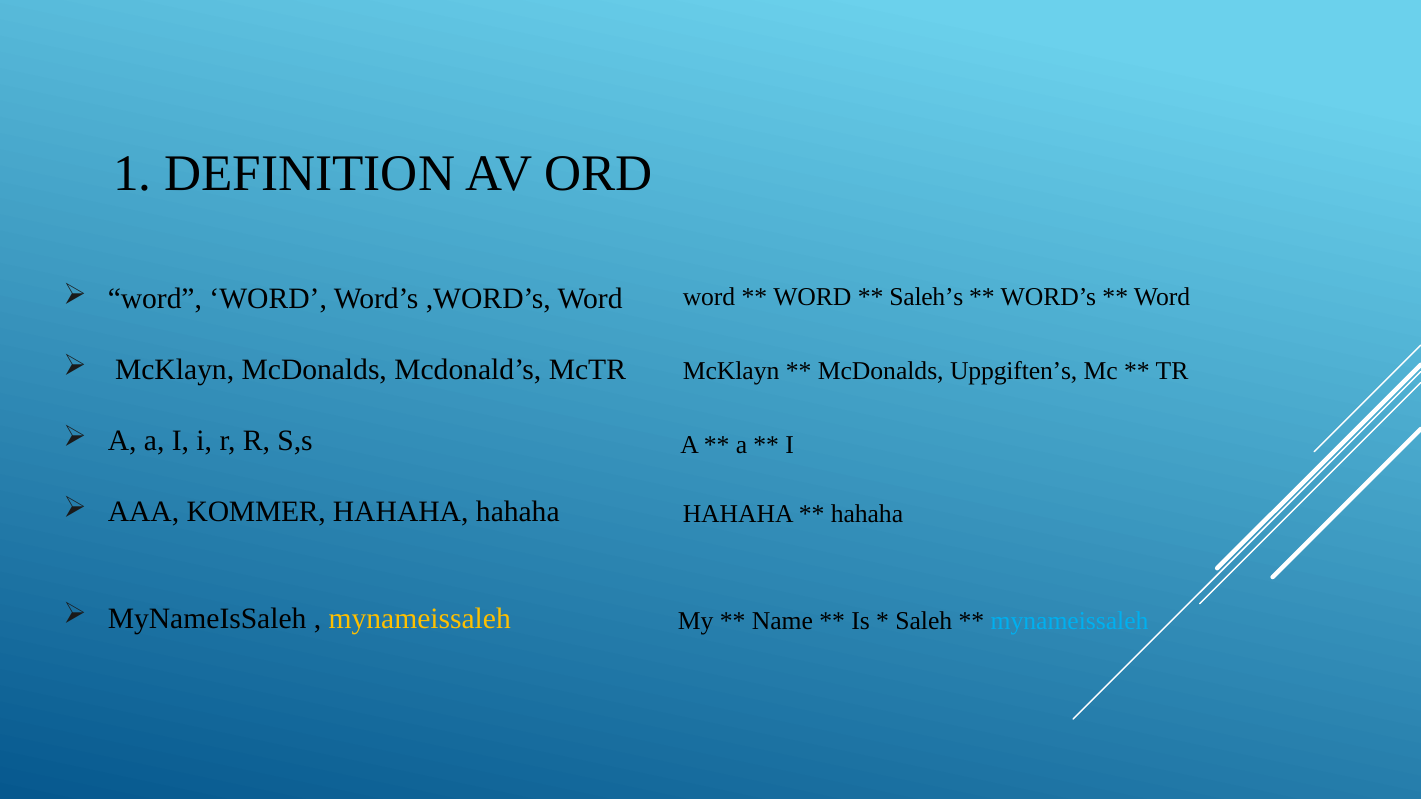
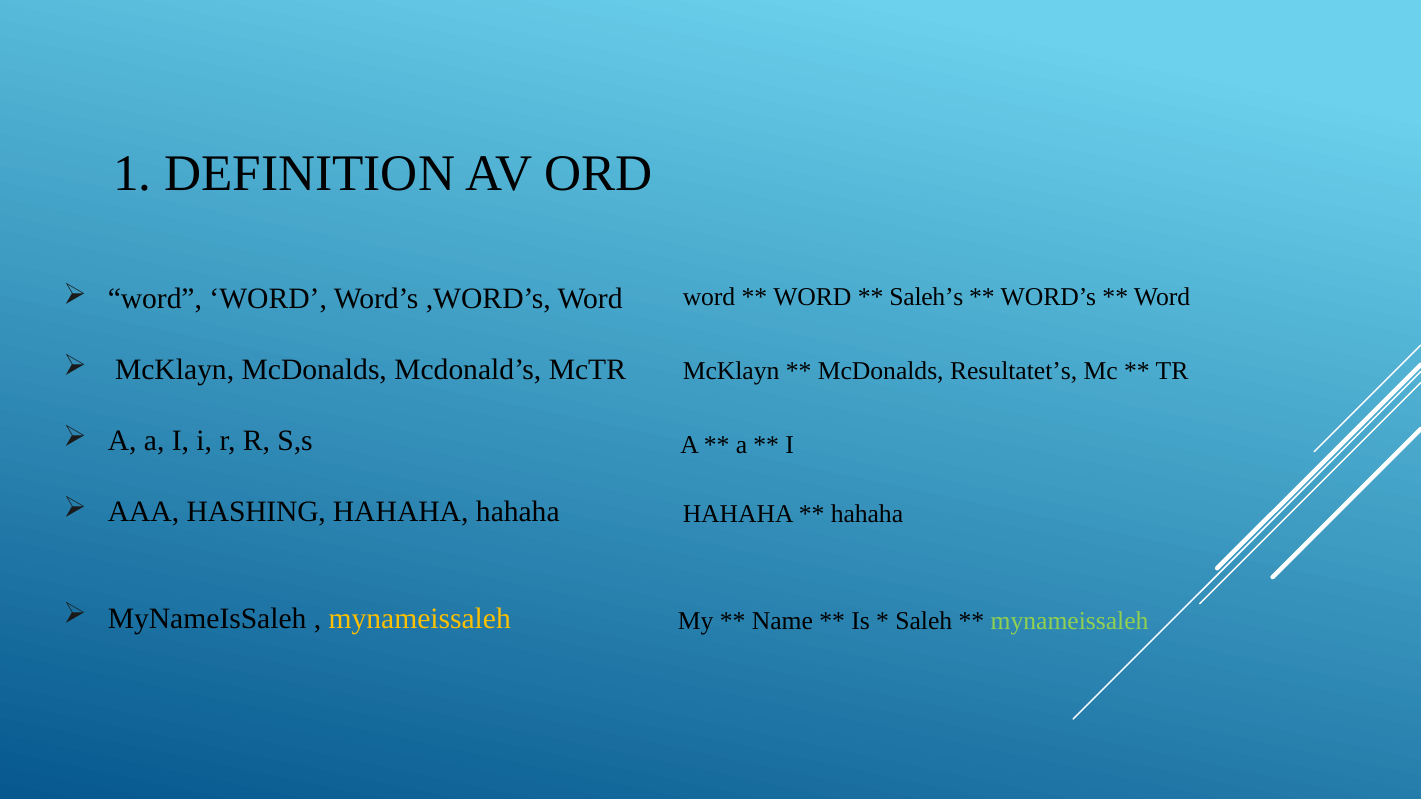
Uppgiften’s: Uppgiften’s -> Resultatet’s
KOMMER: KOMMER -> HASHING
mynameissaleh at (1070, 621) colour: light blue -> light green
